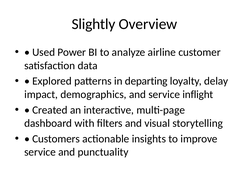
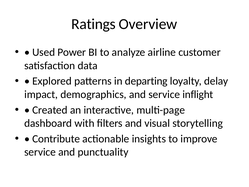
Slightly: Slightly -> Ratings
Customers: Customers -> Contribute
